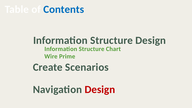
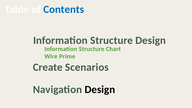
Design at (100, 90) colour: red -> black
